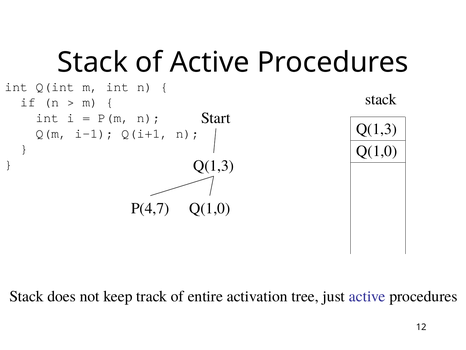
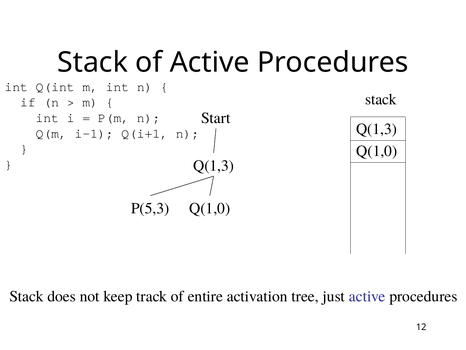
P(4,7: P(4,7 -> P(5,3
